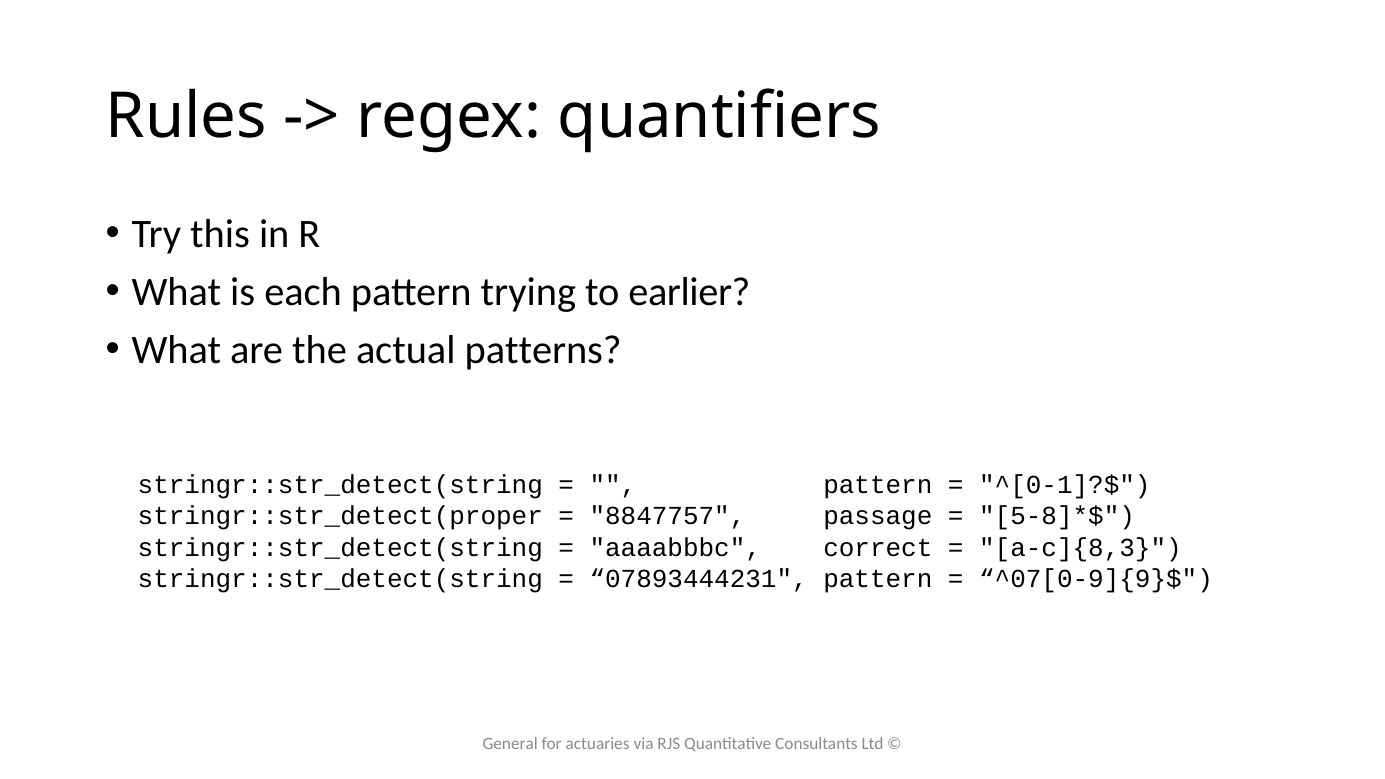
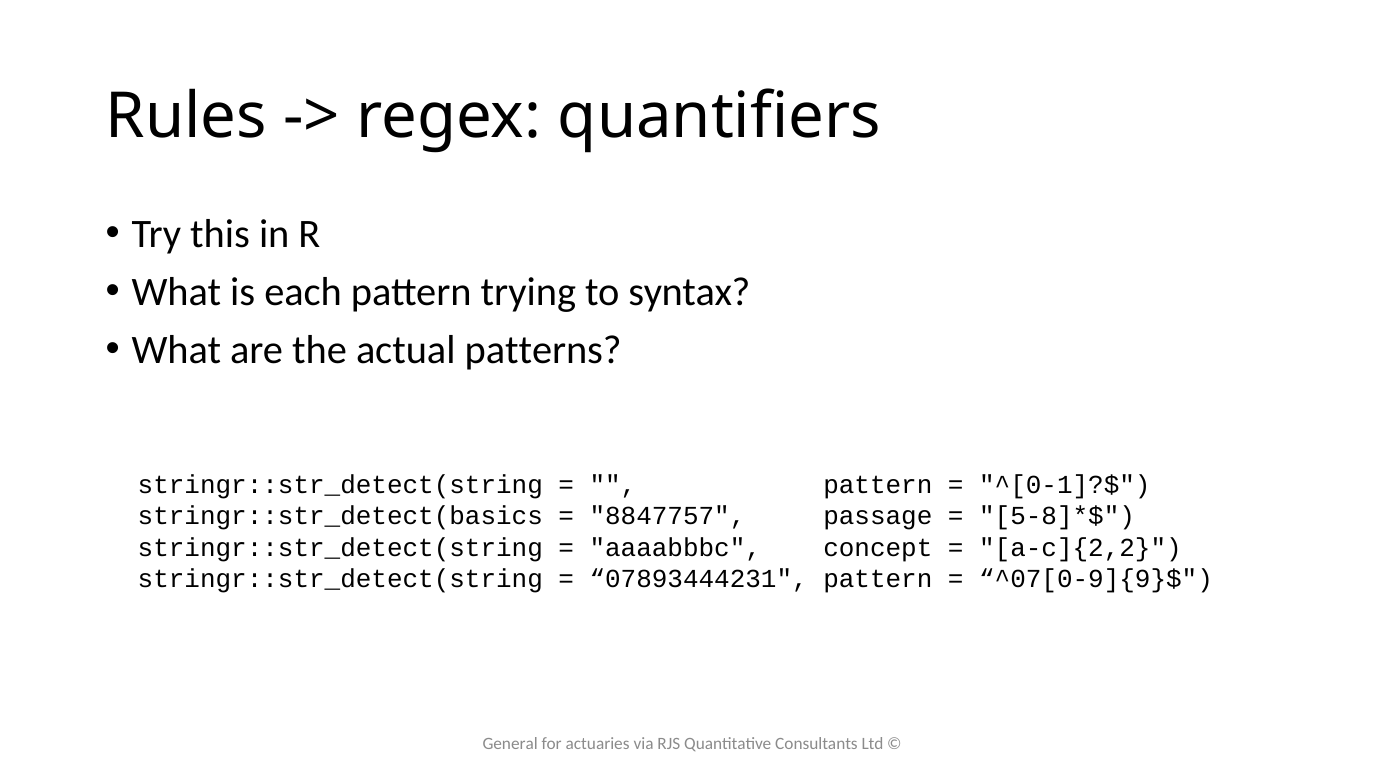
earlier: earlier -> syntax
stringr::str_detect(proper: stringr::str_detect(proper -> stringr::str_detect(basics
correct: correct -> concept
a-c]{8,3: a-c]{8,3 -> a-c]{2,2
